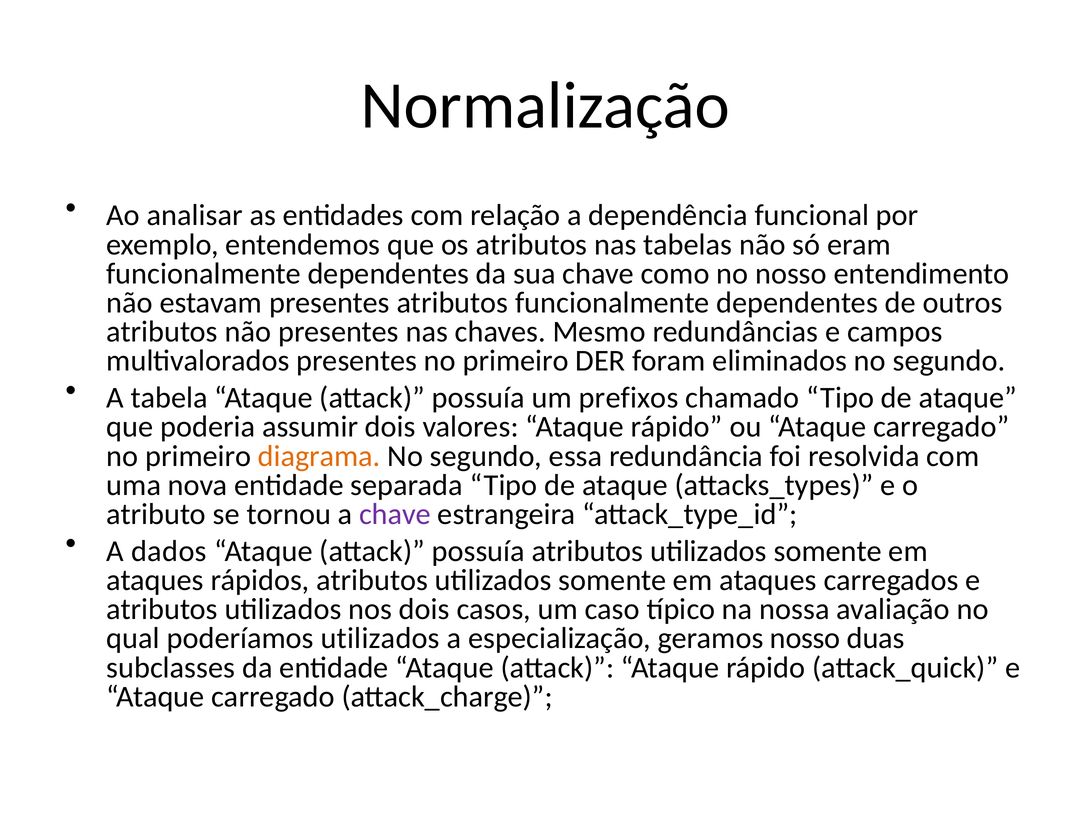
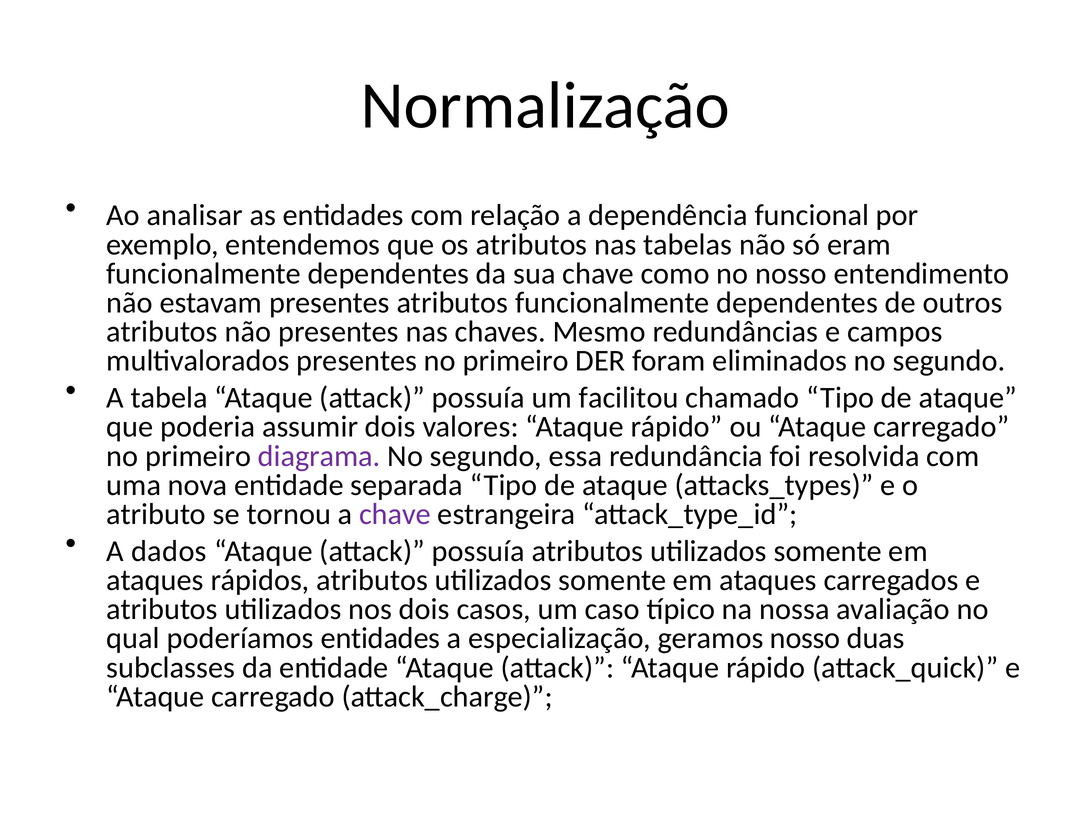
prefixos: prefixos -> facilitou
diagrama colour: orange -> purple
poderíamos utilizados: utilizados -> entidades
